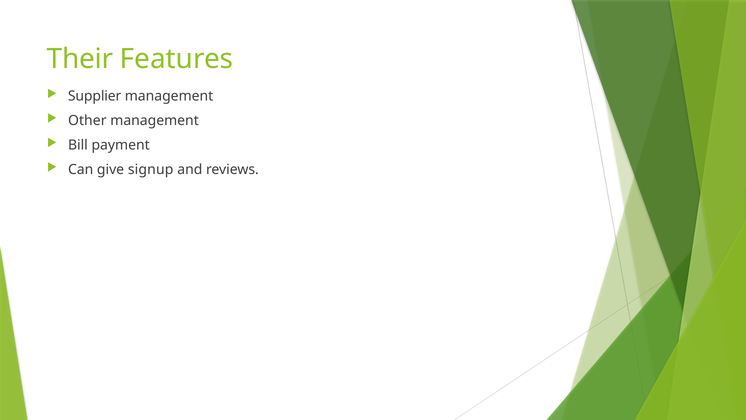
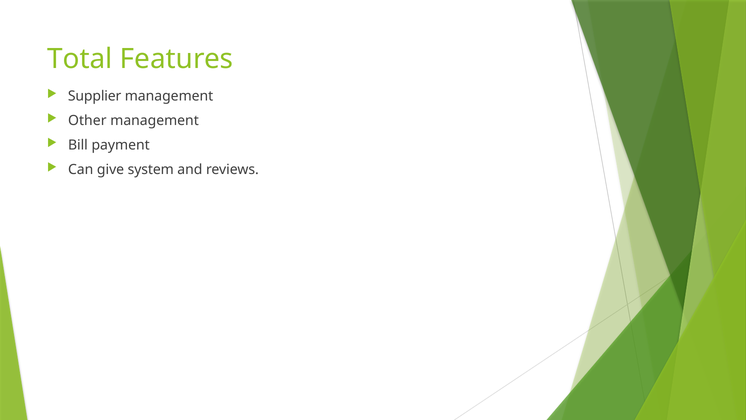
Their: Their -> Total
signup: signup -> system
